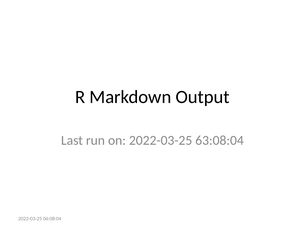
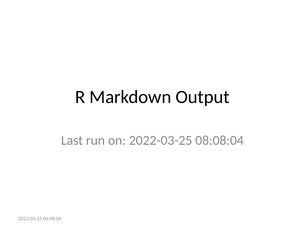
63:08:04: 63:08:04 -> 08:08:04
